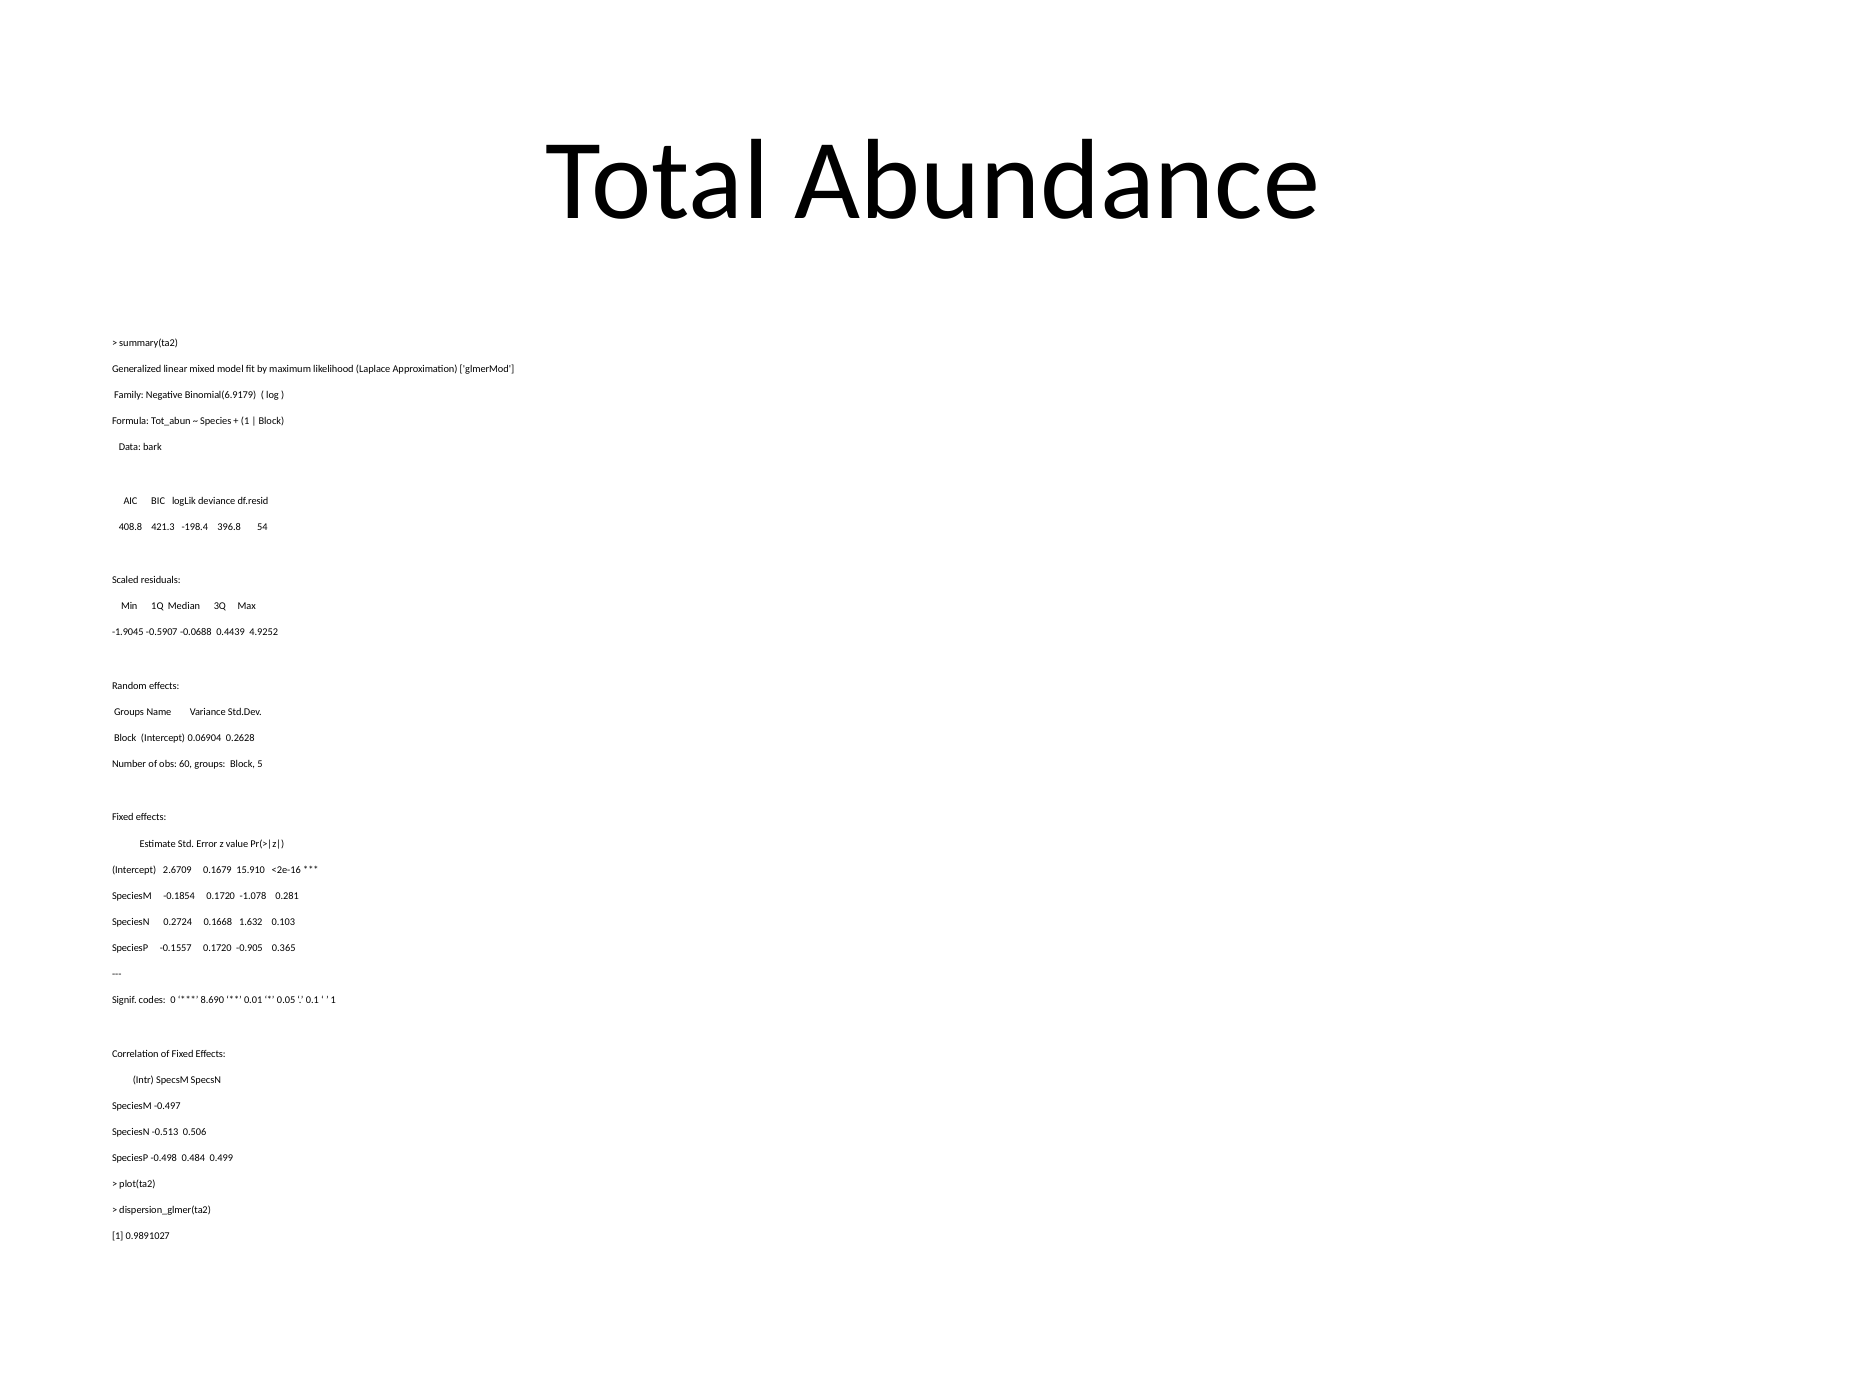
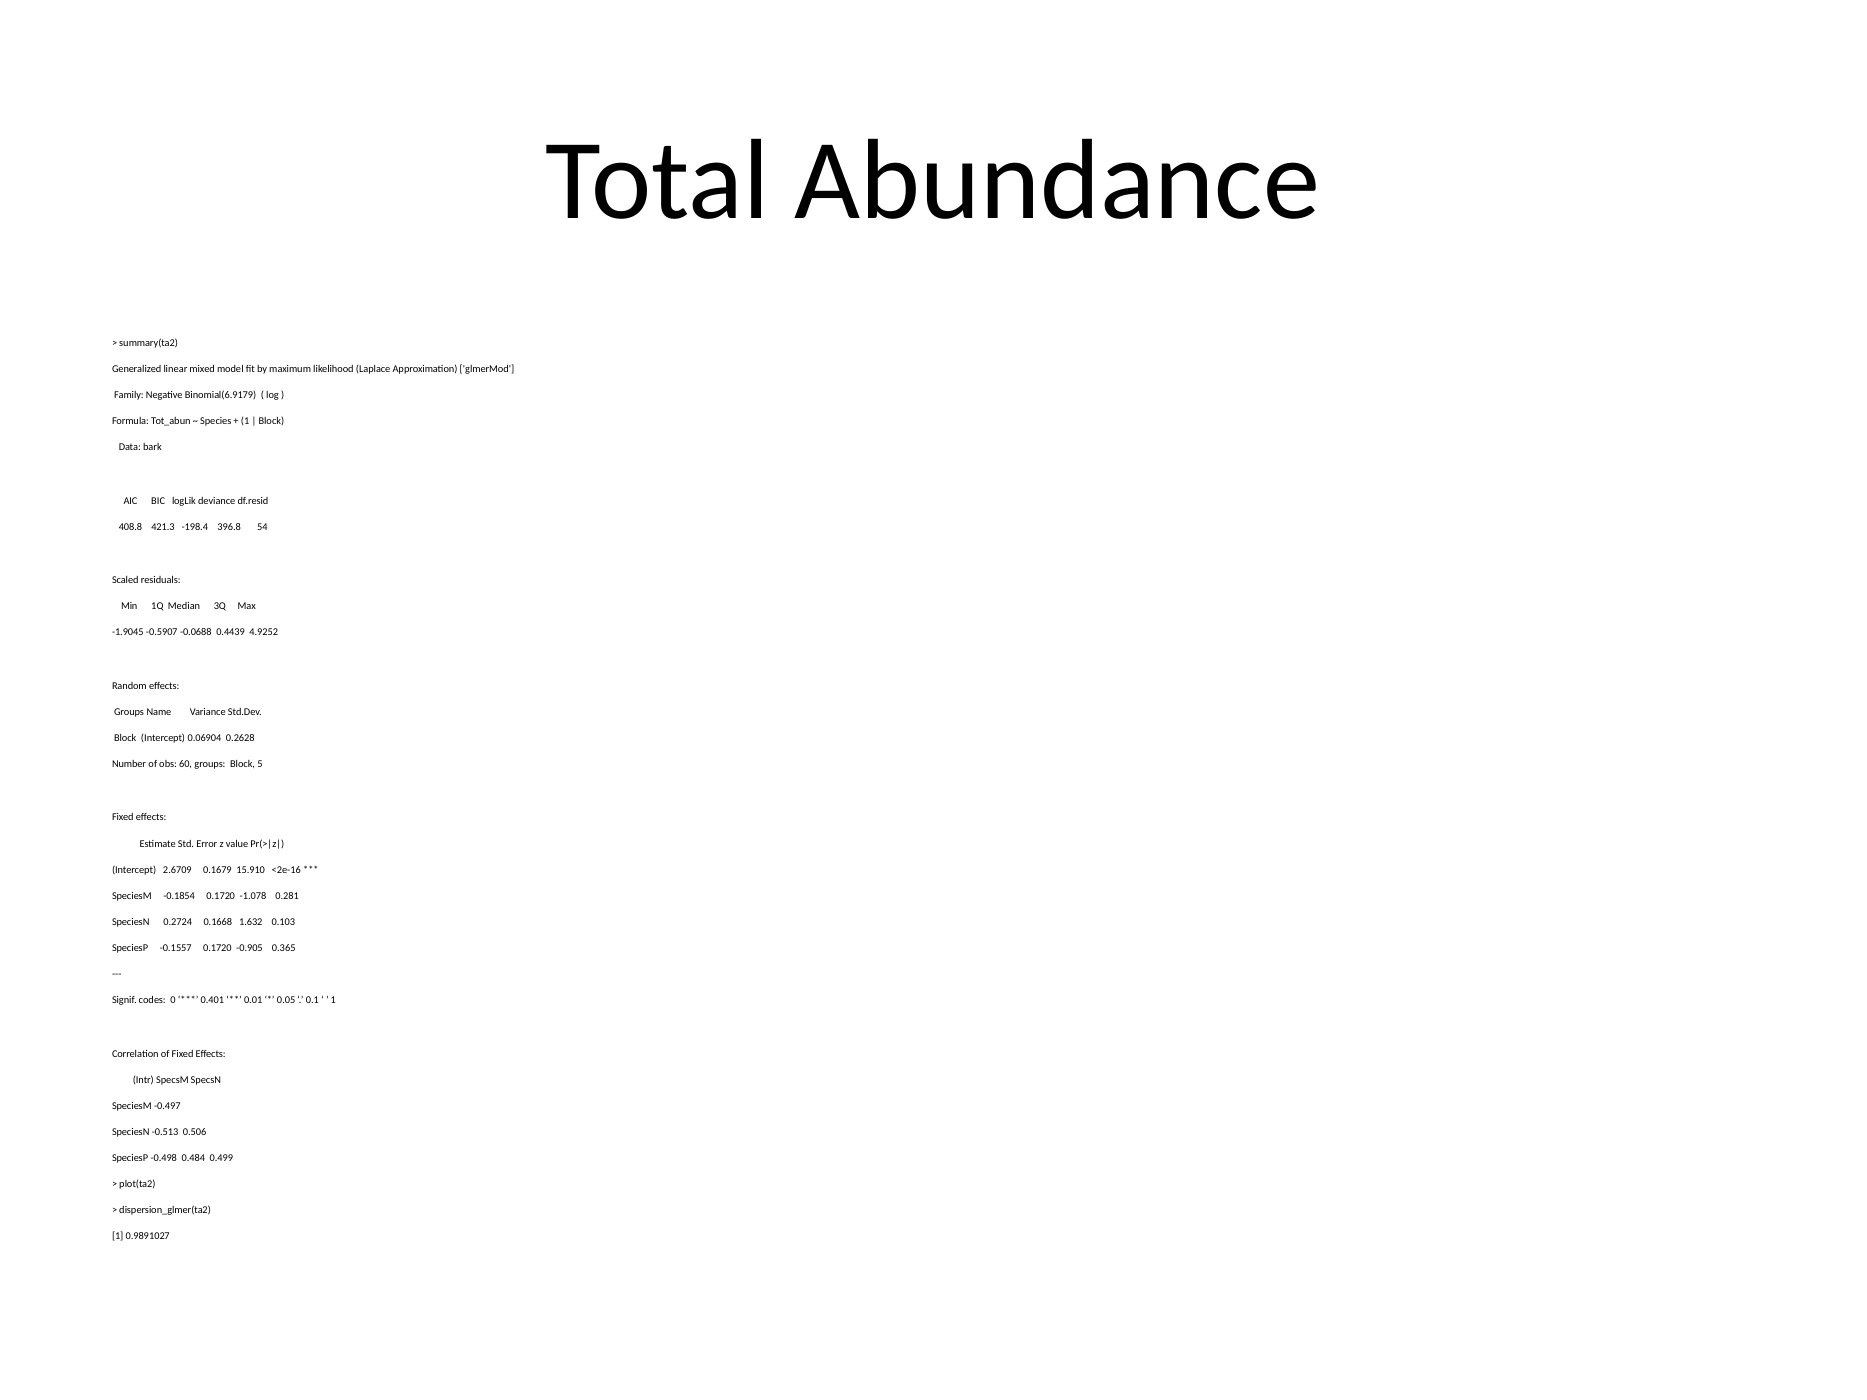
8.690: 8.690 -> 0.401
